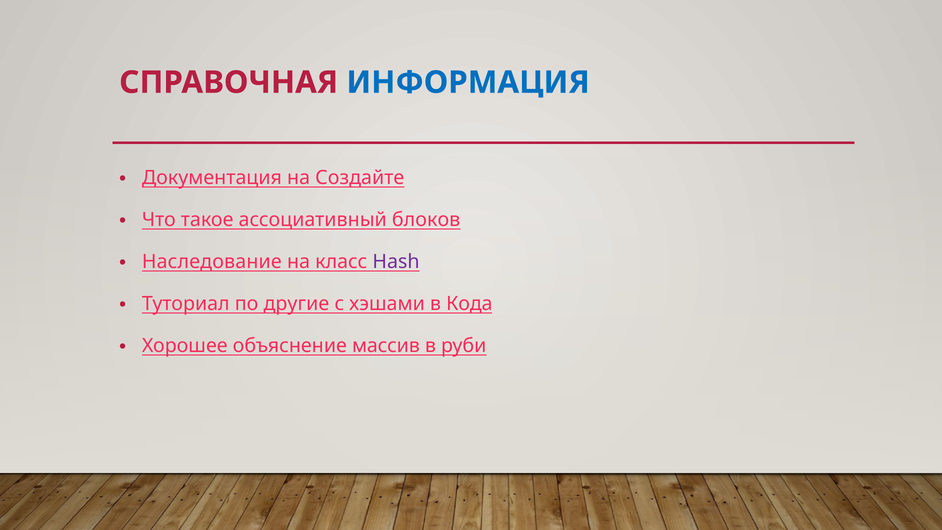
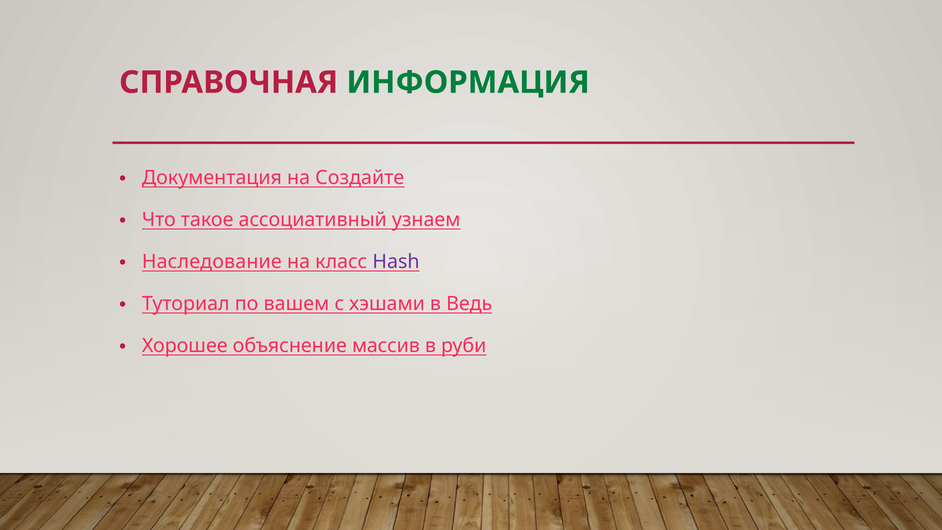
ИНФОРМАЦИЯ colour: blue -> green
блоков: блоков -> узнаем
другие: другие -> вашем
Кода: Кода -> Ведь
